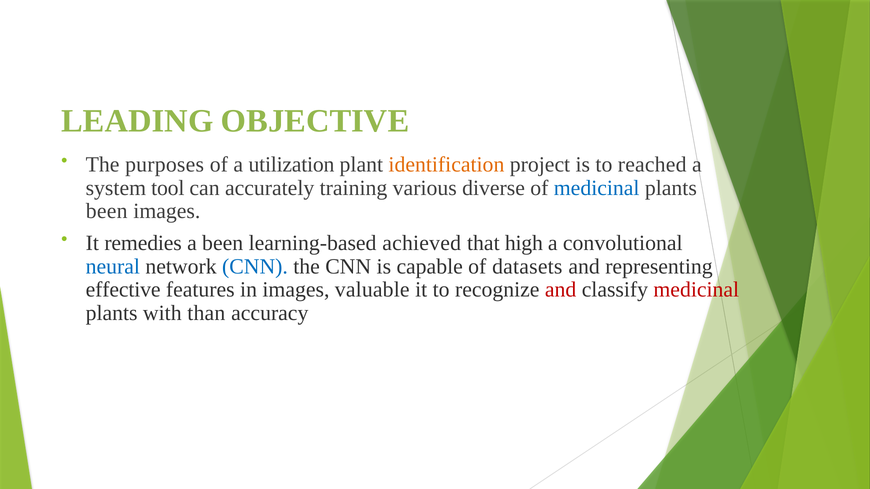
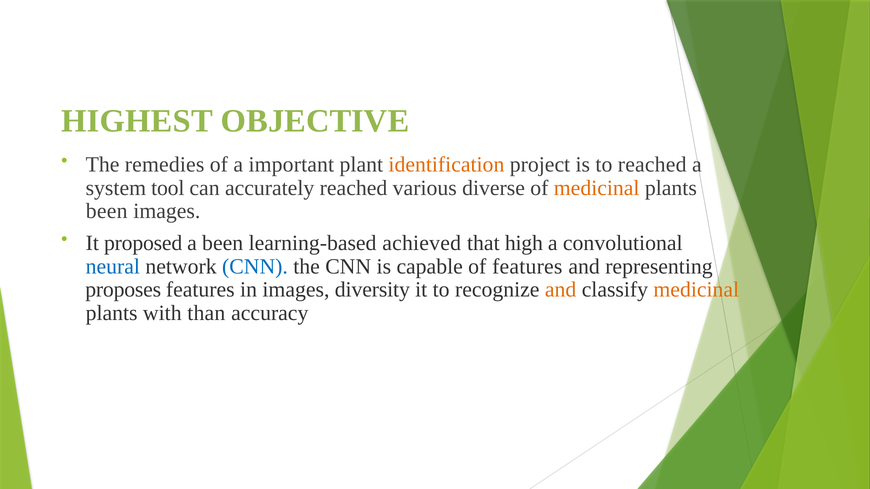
LEADING: LEADING -> HIGHEST
purposes: purposes -> remedies
utilization: utilization -> important
accurately training: training -> reached
medicinal at (597, 188) colour: blue -> orange
remedies: remedies -> proposed
of datasets: datasets -> features
effective: effective -> proposes
valuable: valuable -> diversity
and at (561, 290) colour: red -> orange
medicinal at (696, 290) colour: red -> orange
